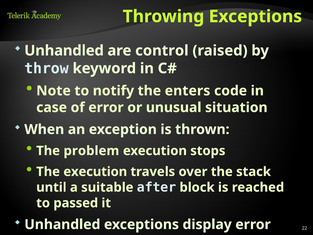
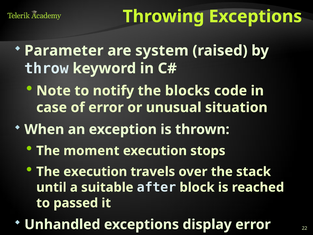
Unhandled at (64, 51): Unhandled -> Parameter
control: control -> system
enters: enters -> blocks
problem: problem -> moment
